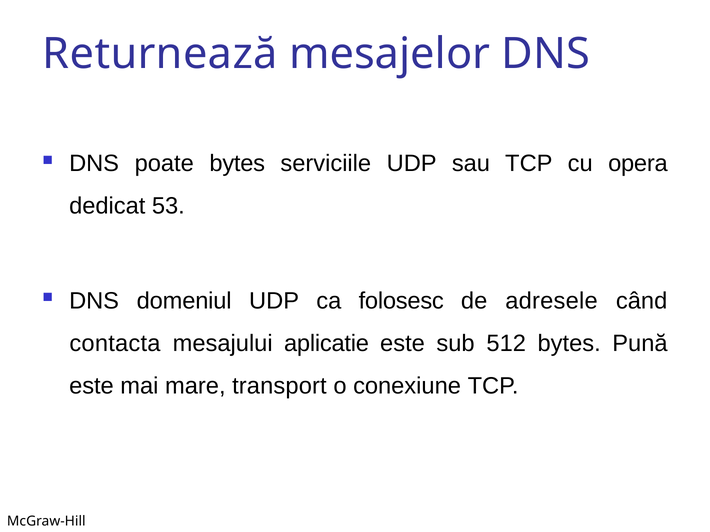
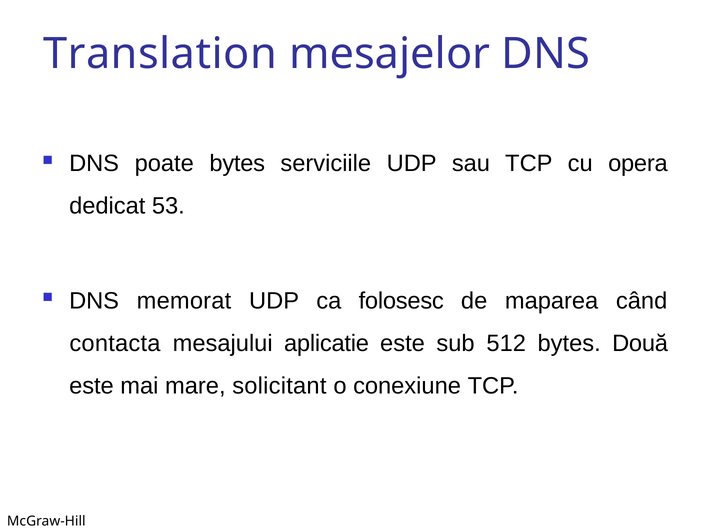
Returnează: Returnează -> Translation
domeniul: domeniul -> memorat
adresele: adresele -> maparea
Pună: Pună -> Două
transport: transport -> solicitant
